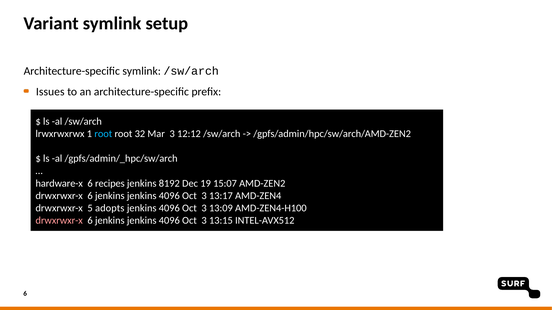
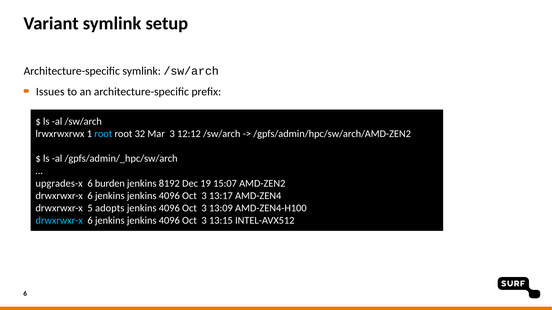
hardware-x: hardware-x -> upgrades-x
recipes: recipes -> burden
drwxrwxr-x at (59, 221) colour: pink -> light blue
